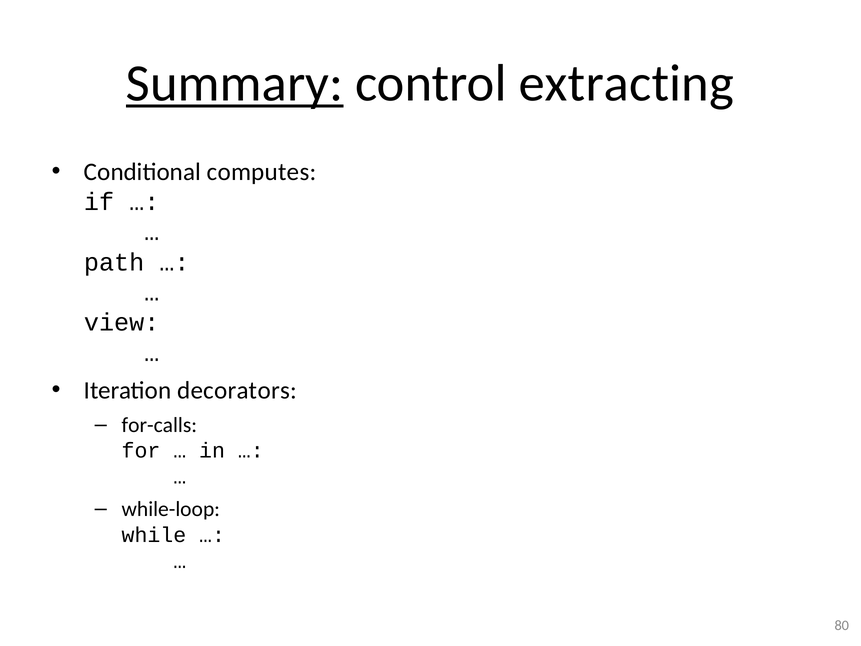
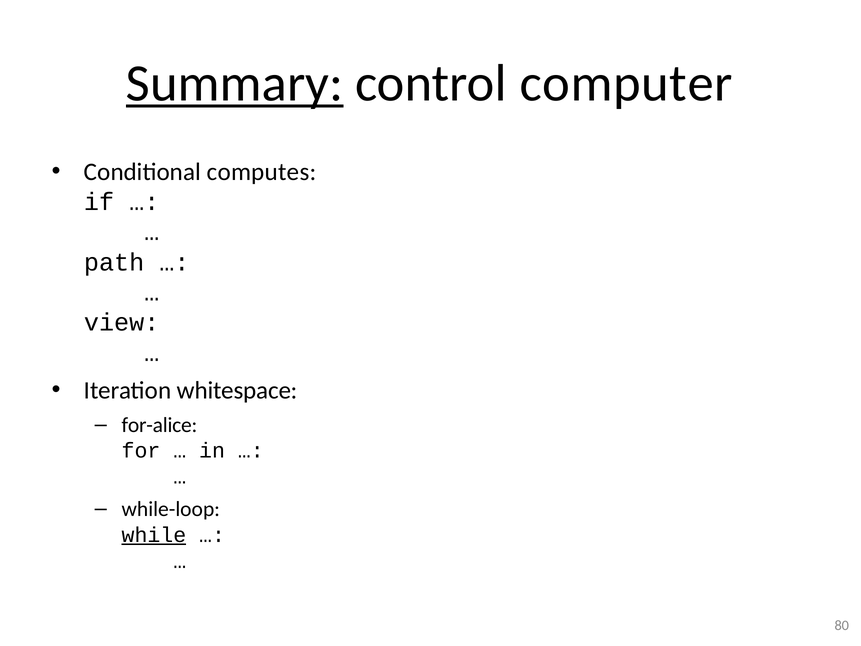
extracting: extracting -> computer
decorators: decorators -> whitespace
for-calls: for-calls -> for-alice
while underline: none -> present
